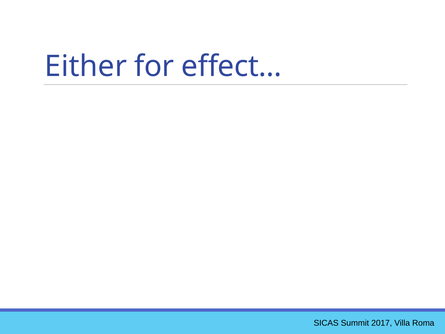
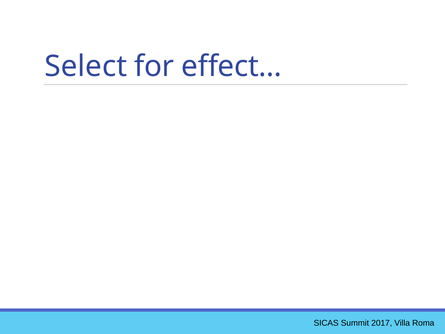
Either: Either -> Select
